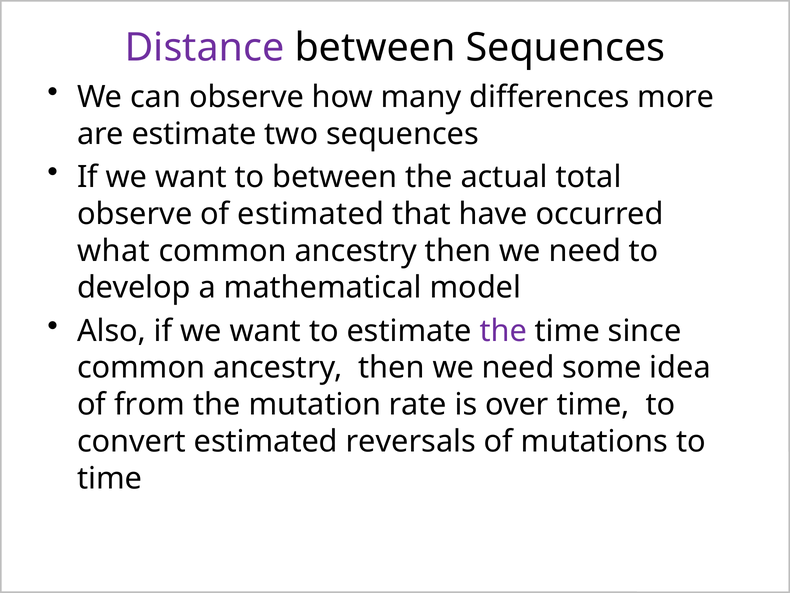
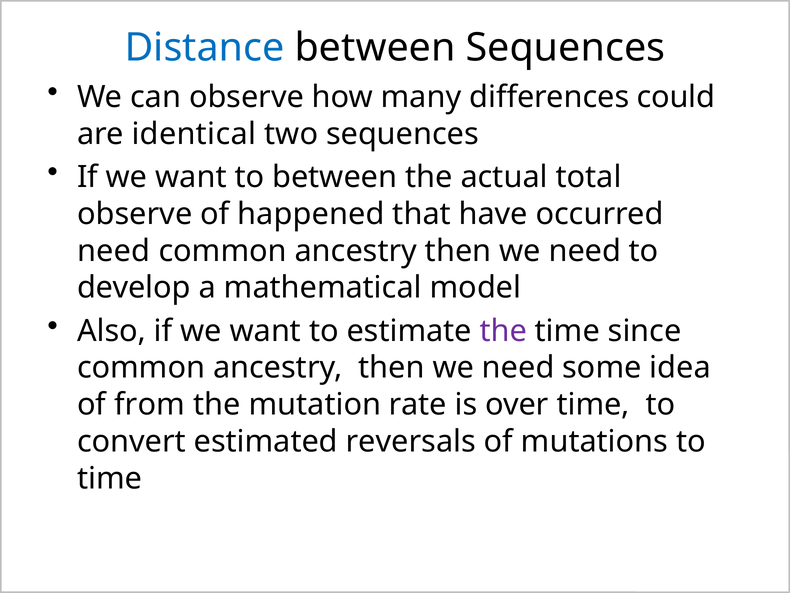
Distance colour: purple -> blue
more: more -> could
are estimate: estimate -> identical
of estimated: estimated -> happened
what at (114, 251): what -> need
